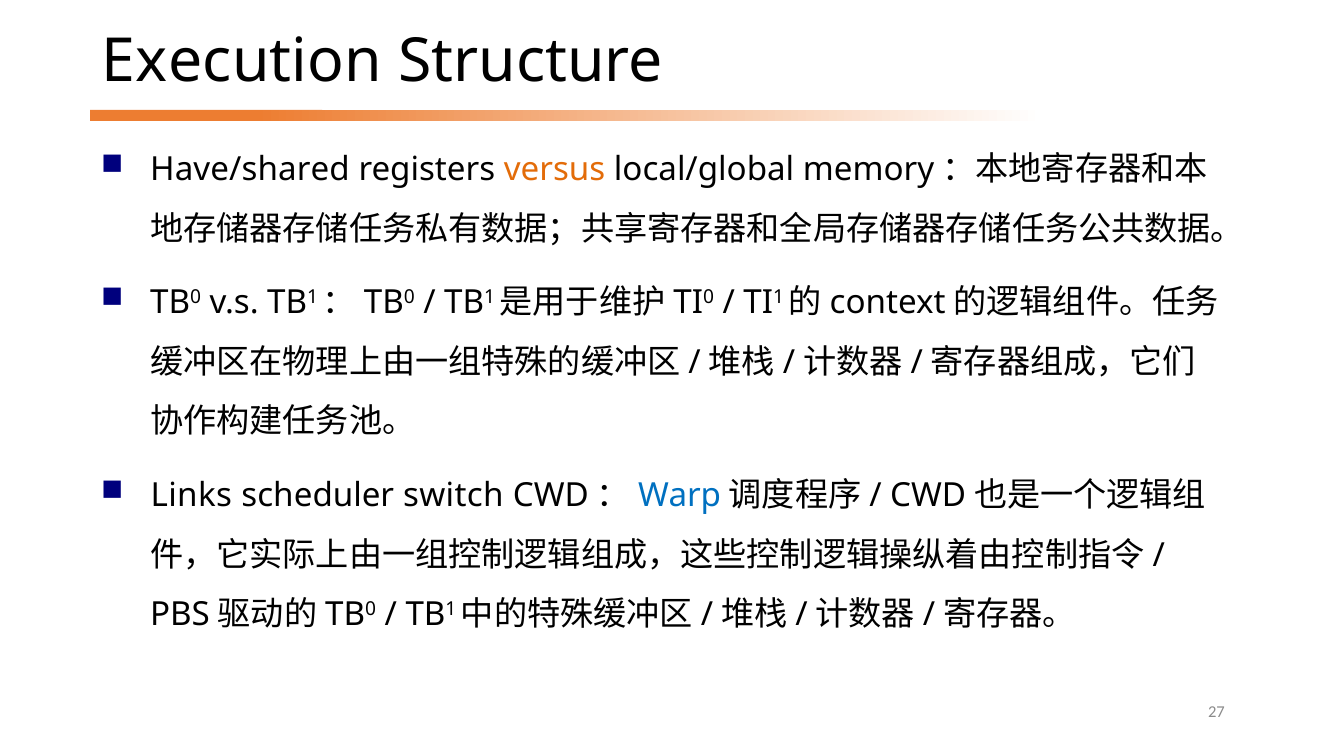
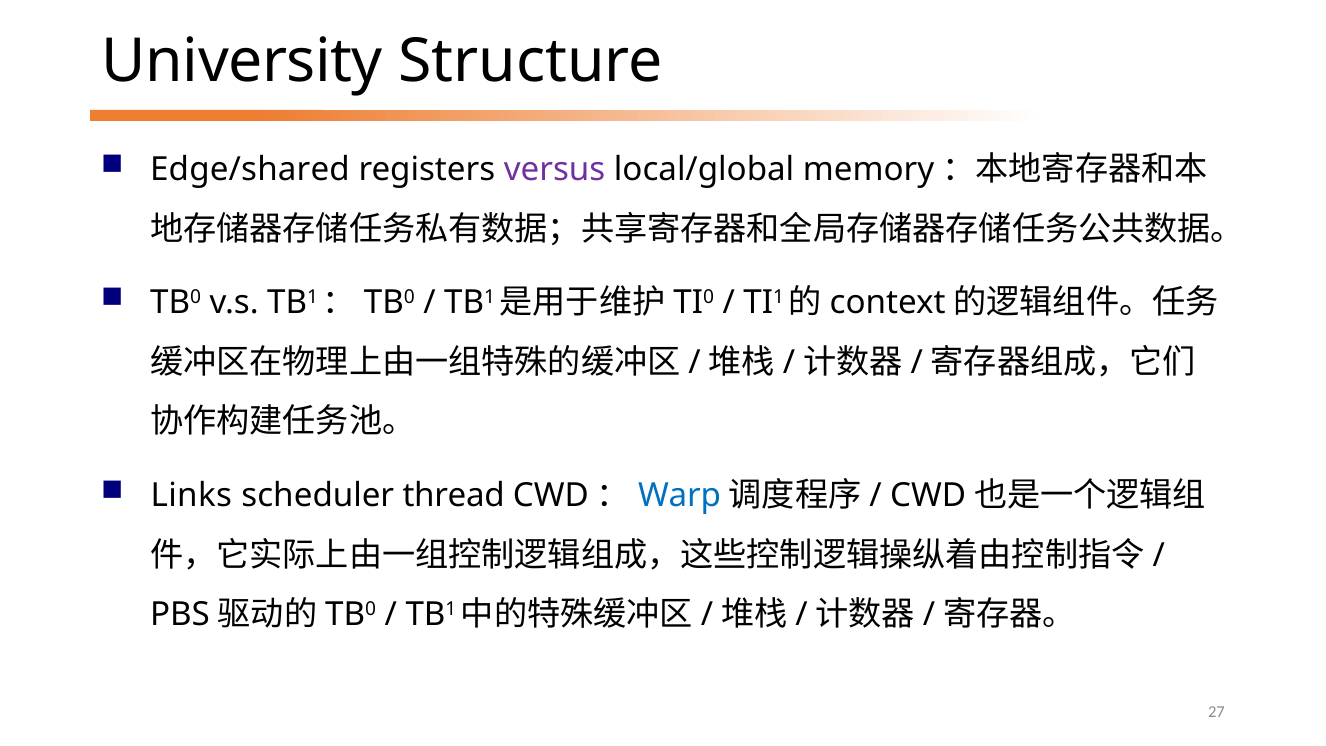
Execution: Execution -> University
Have/shared: Have/shared -> Edge/shared
versus colour: orange -> purple
switch: switch -> thread
